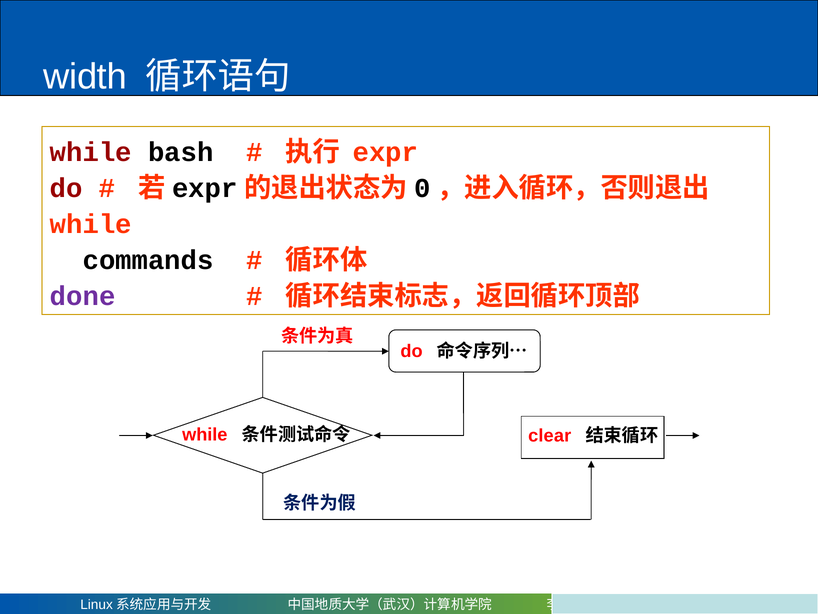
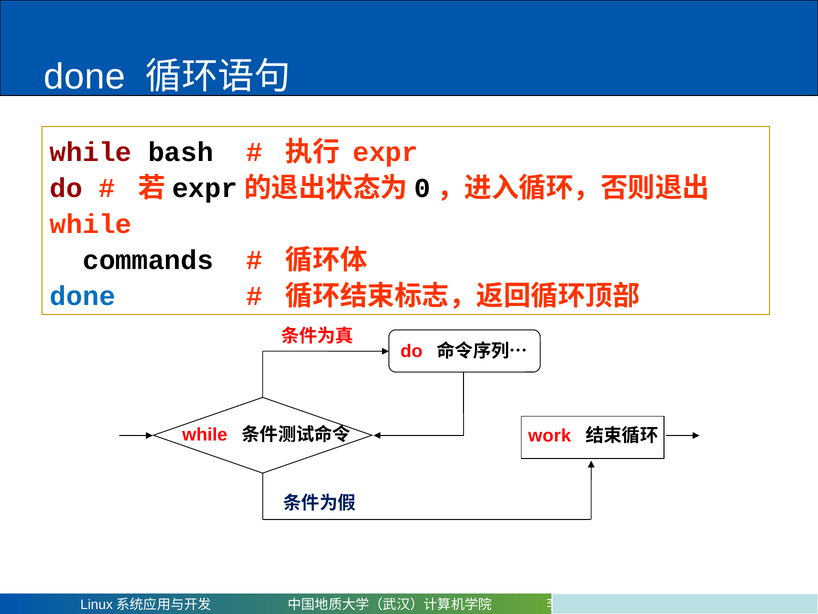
width at (85, 77): width -> done
done at (83, 296) colour: purple -> blue
clear: clear -> work
